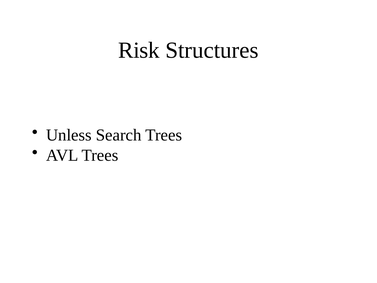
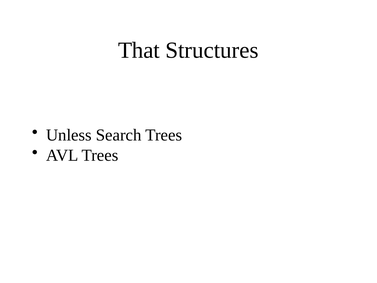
Risk: Risk -> That
